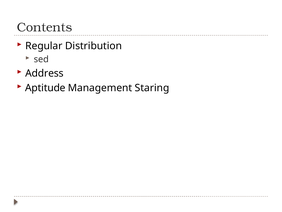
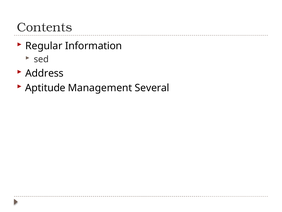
Distribution: Distribution -> Information
Staring: Staring -> Several
